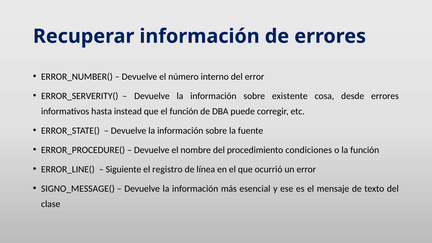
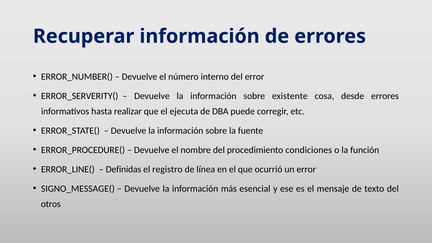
instead: instead -> realizar
el función: función -> ejecuta
Siguiente: Siguiente -> Definidas
clase: clase -> otros
